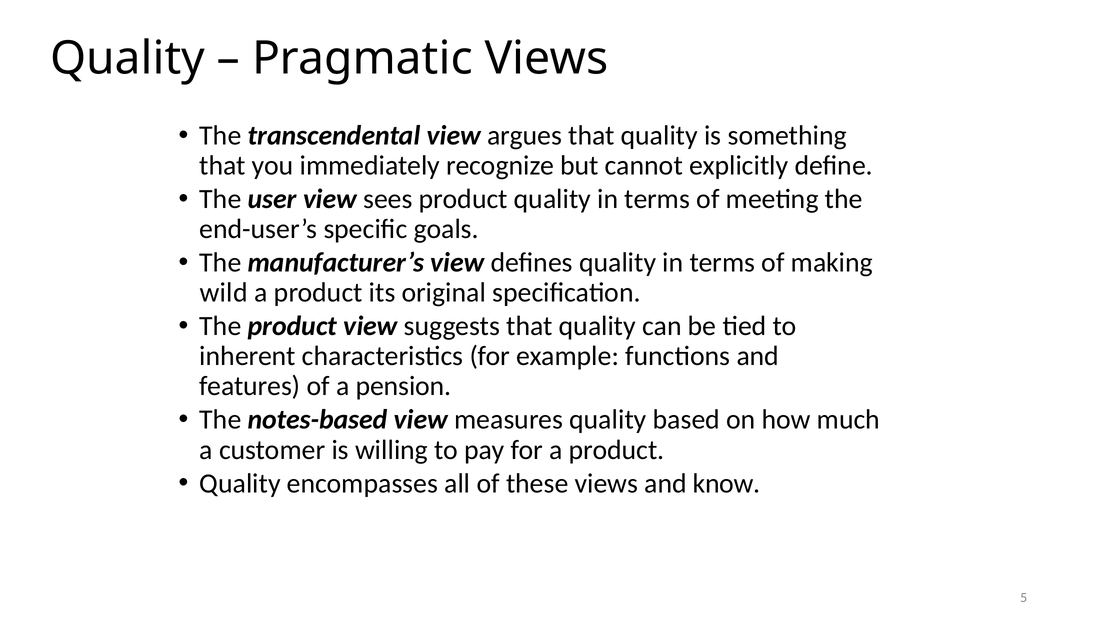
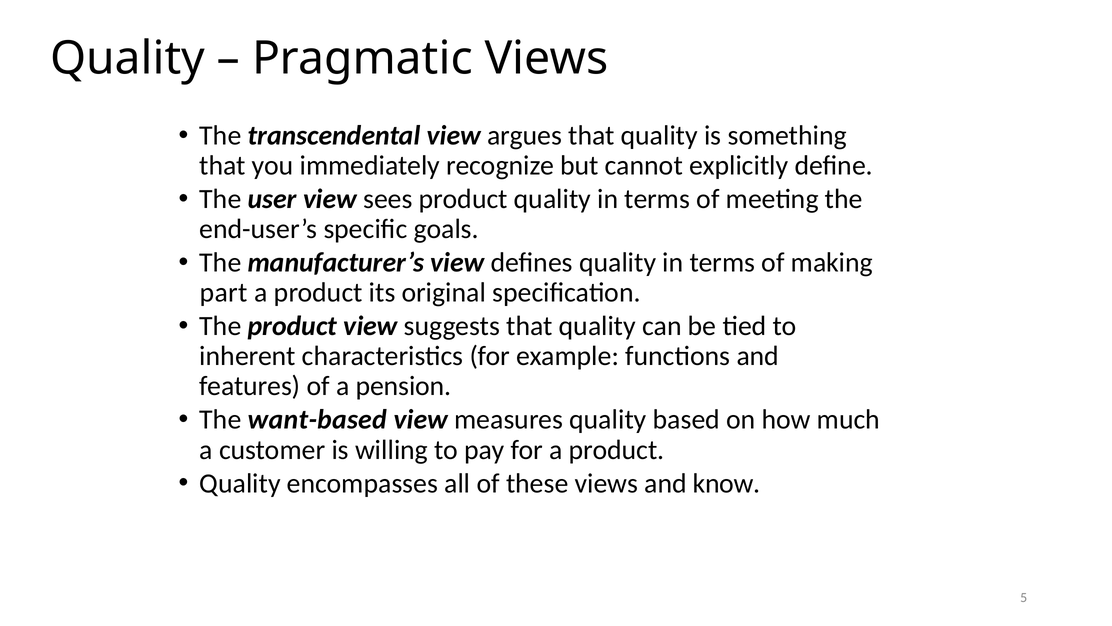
wild: wild -> part
notes-based: notes-based -> want-based
